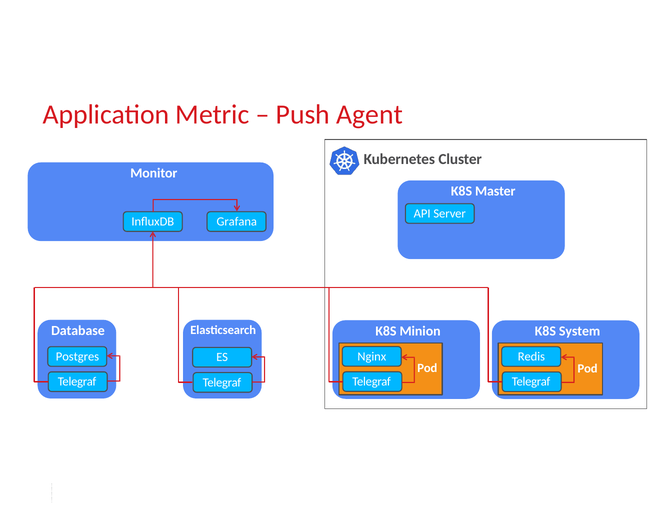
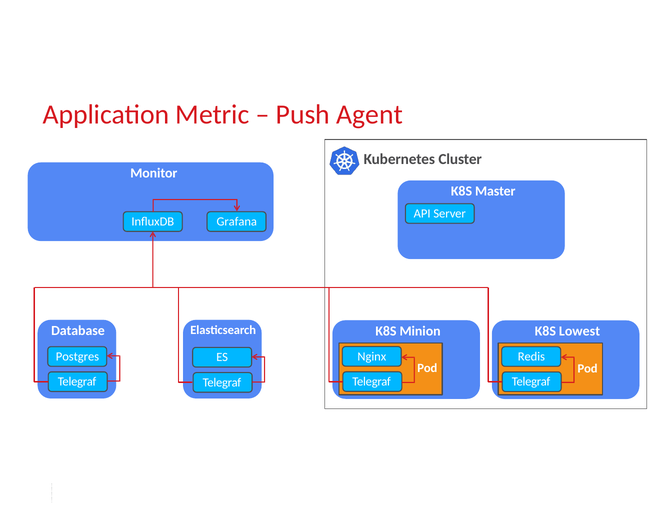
System: System -> Lowest
